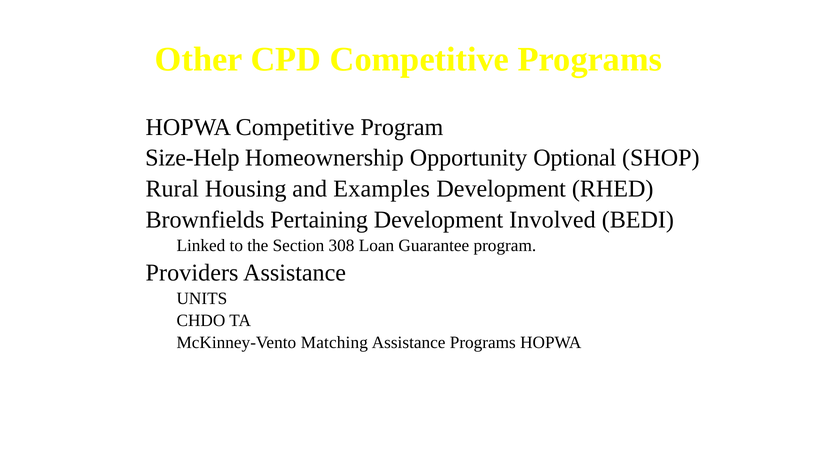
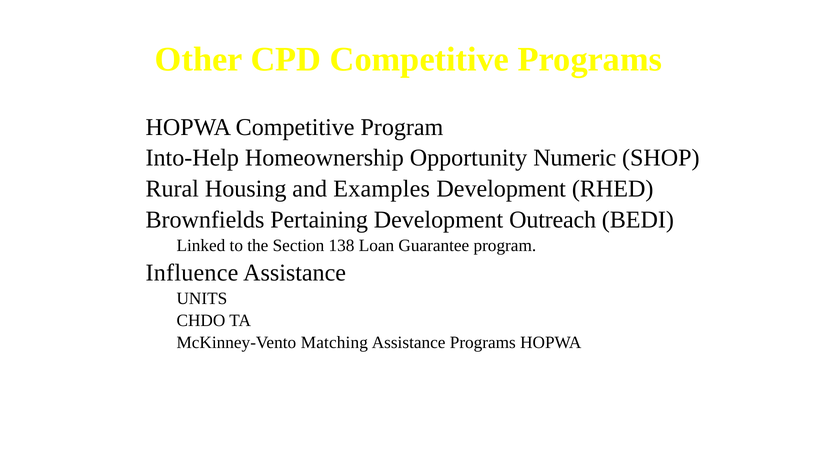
Size-Help: Size-Help -> Into-Help
Optional: Optional -> Numeric
Involved: Involved -> Outreach
308: 308 -> 138
Providers: Providers -> Influence
